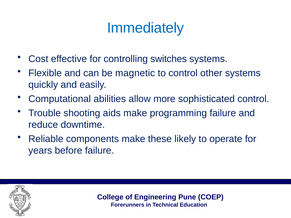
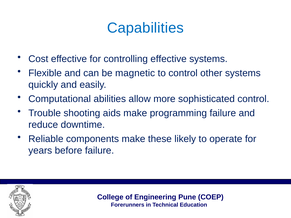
Immediately: Immediately -> Capabilities
controlling switches: switches -> effective
